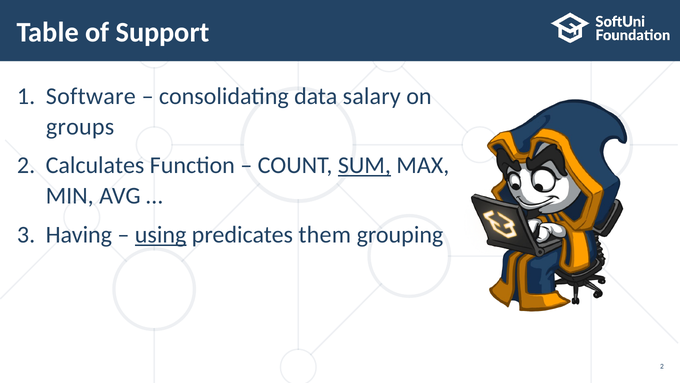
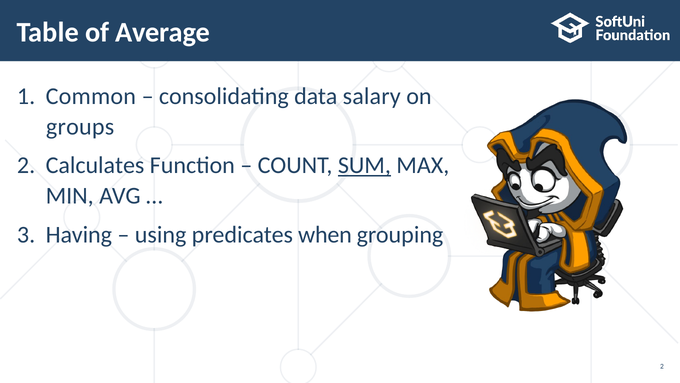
Support: Support -> Average
Software: Software -> Common
using underline: present -> none
them: them -> when
